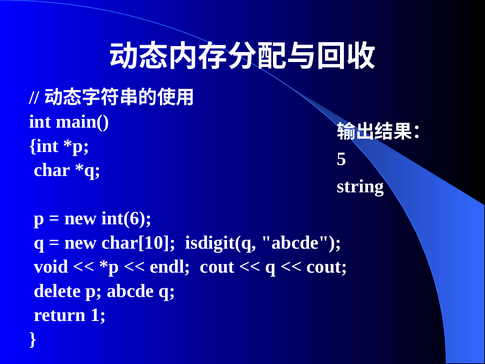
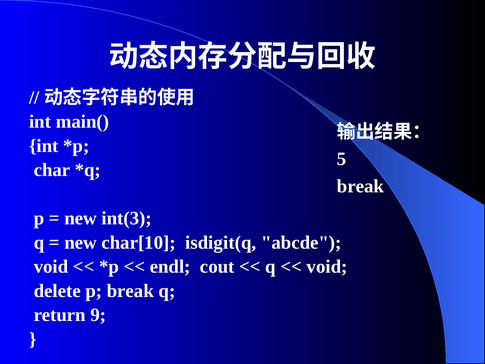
string at (360, 186): string -> break
int(6: int(6 -> int(3
cout at (327, 266): cout -> void
p abcde: abcde -> break
1: 1 -> 9
